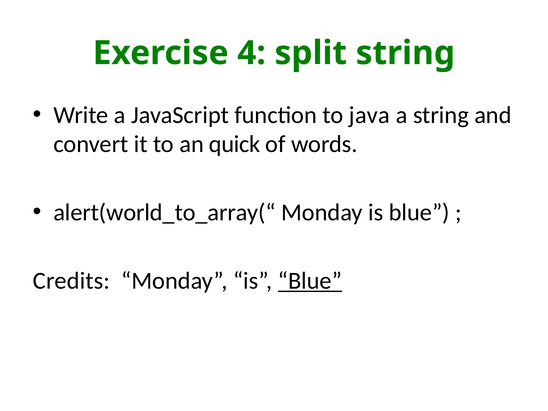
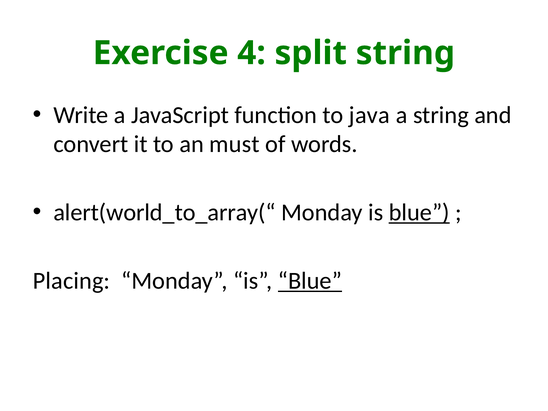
quick: quick -> must
blue at (419, 212) underline: none -> present
Credits: Credits -> Placing
